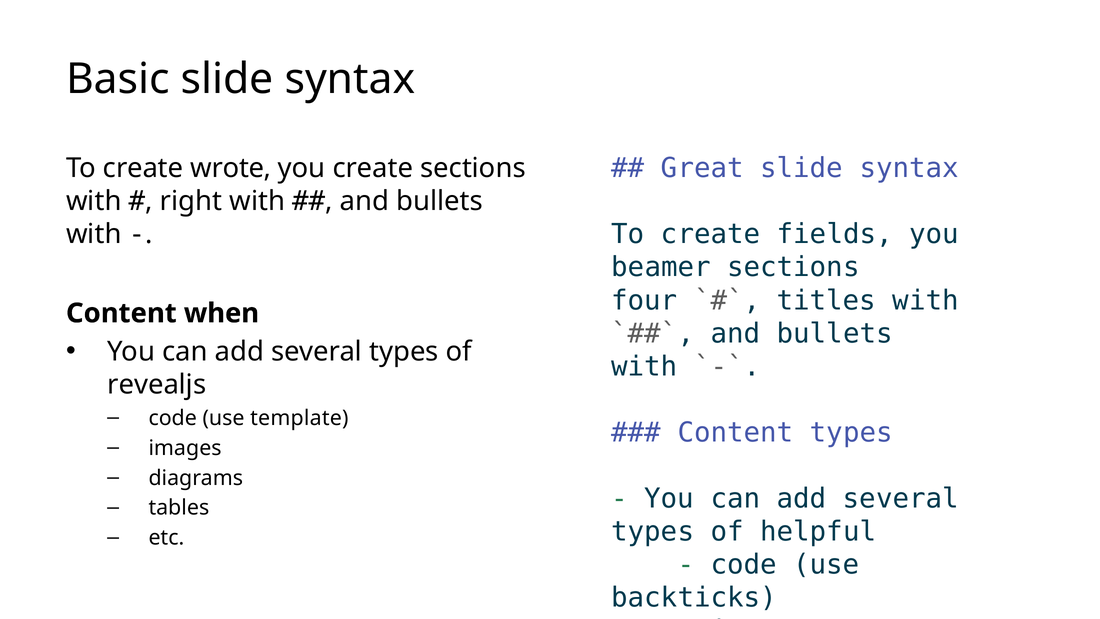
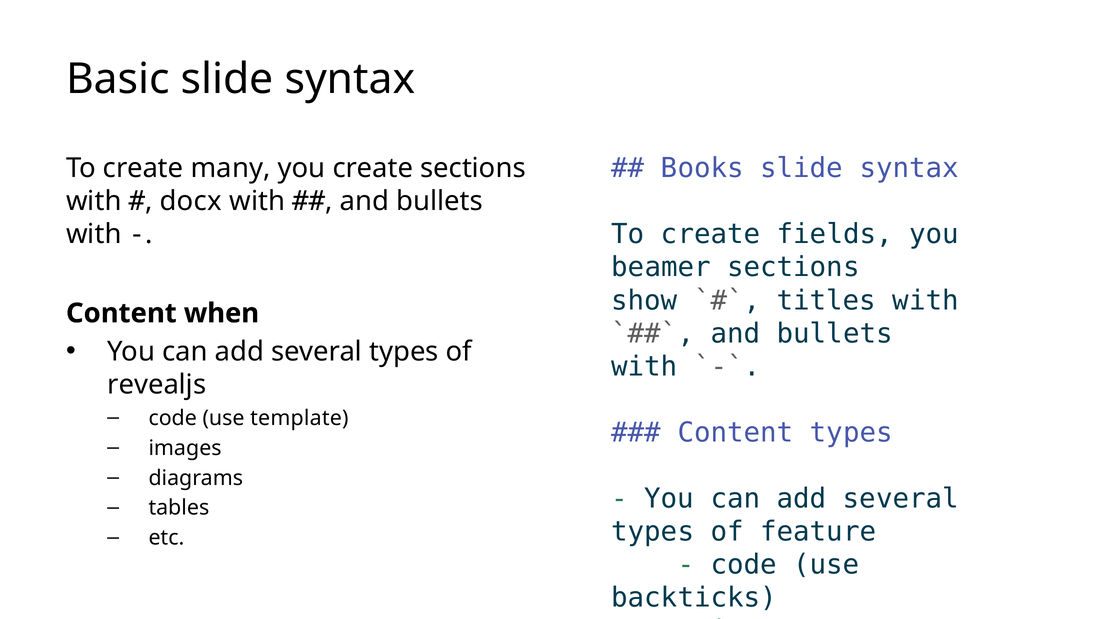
Great: Great -> Books
wrote: wrote -> many
right: right -> docx
four: four -> show
helpful: helpful -> feature
